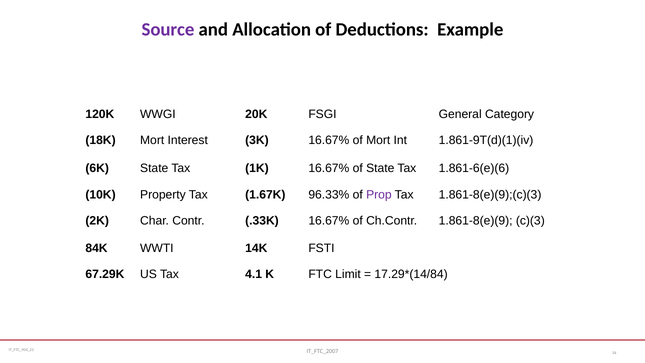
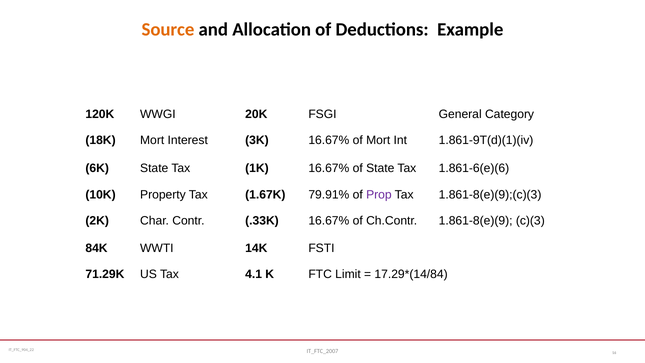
Source colour: purple -> orange
96.33%: 96.33% -> 79.91%
67.29K: 67.29K -> 71.29K
